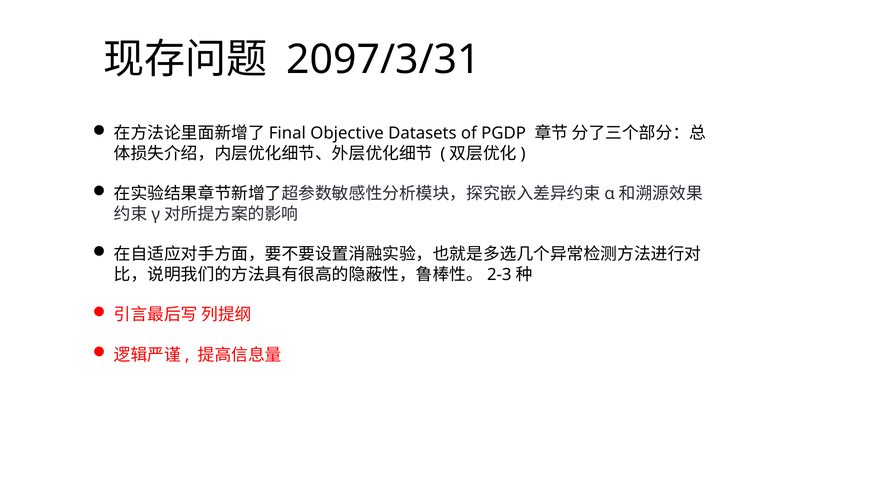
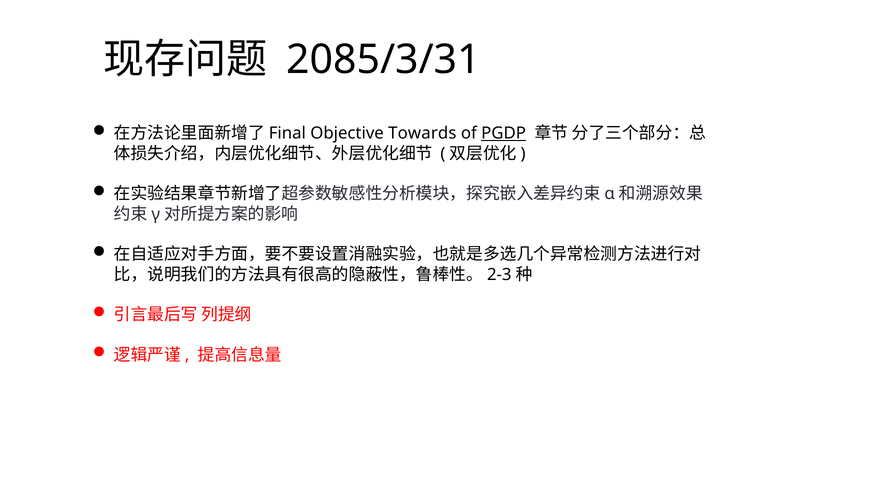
2097/3/31: 2097/3/31 -> 2085/3/31
Datasets: Datasets -> Towards
PGDP underline: none -> present
